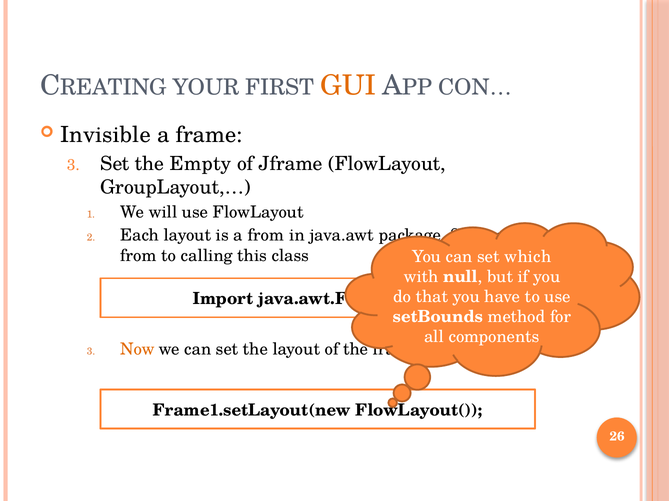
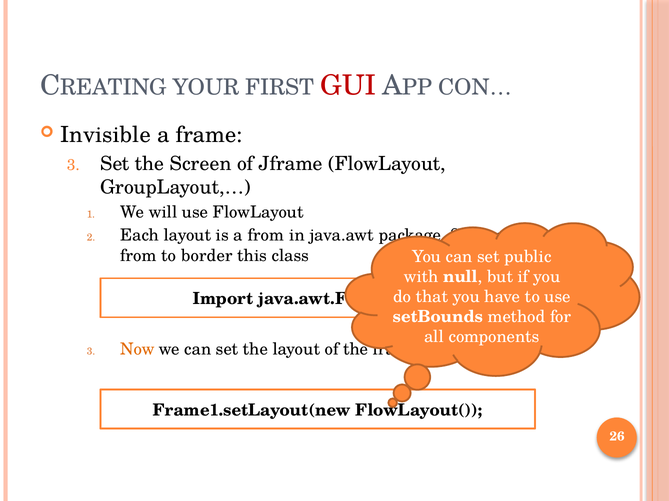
GUI colour: orange -> red
Empty: Empty -> Screen
calling: calling -> border
which: which -> public
